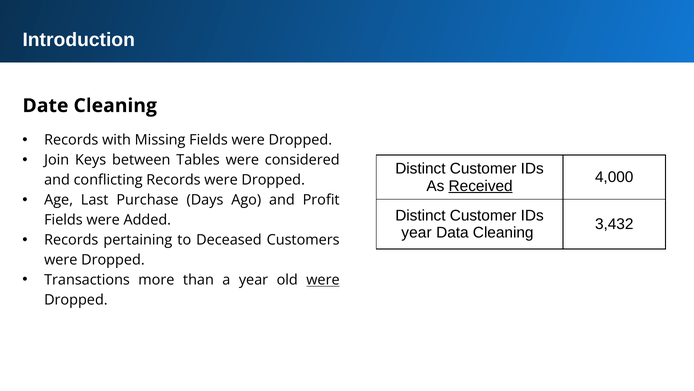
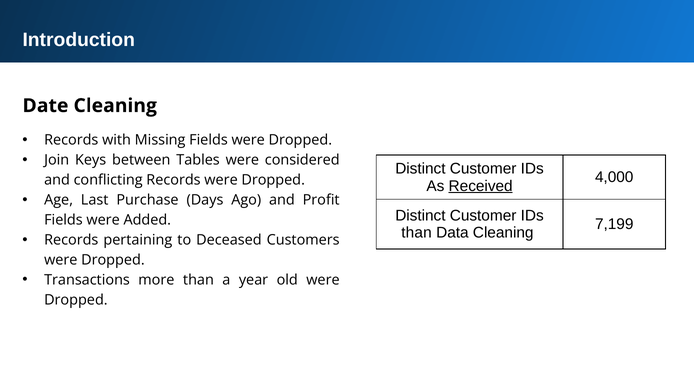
3,432: 3,432 -> 7,199
year at (416, 233): year -> than
were at (323, 280) underline: present -> none
